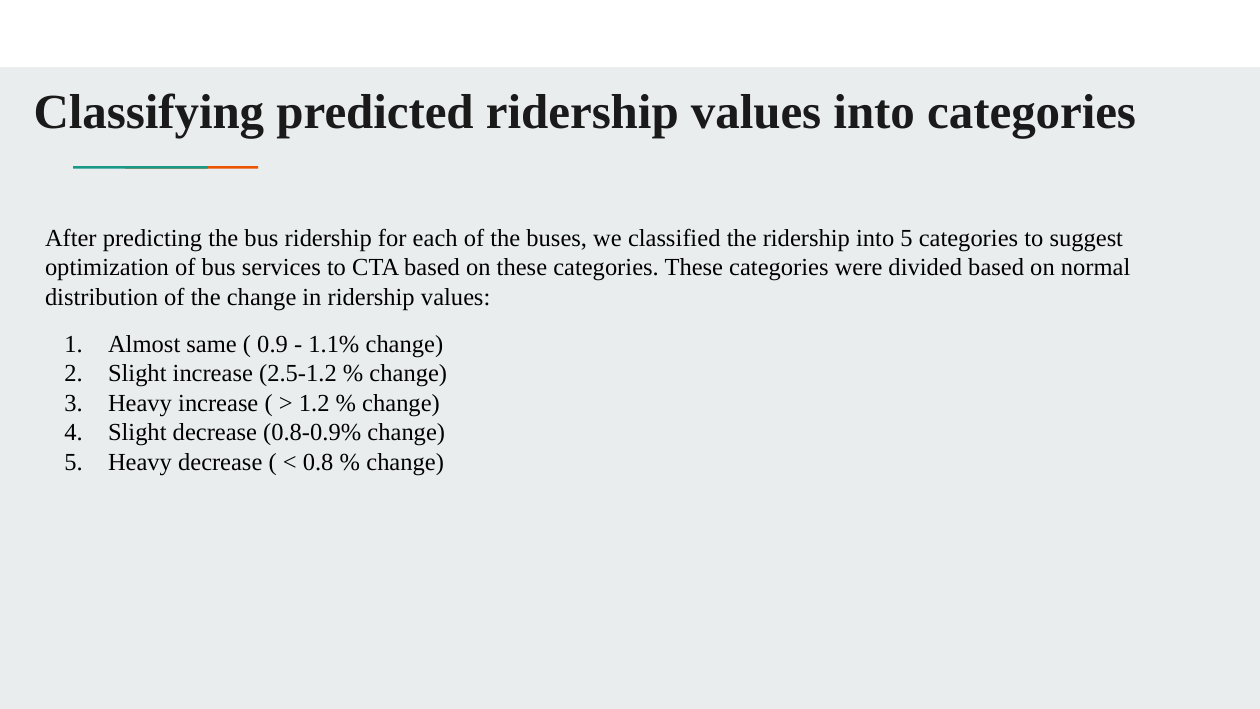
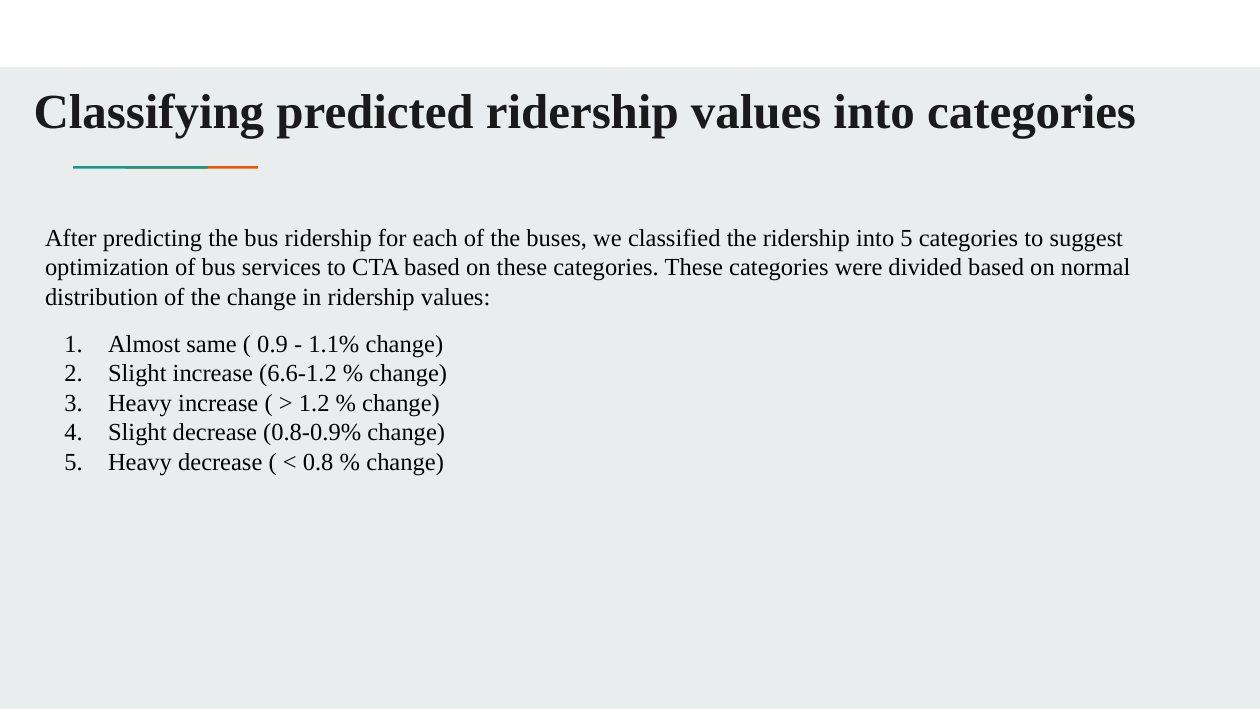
2.5-1.2: 2.5-1.2 -> 6.6-1.2
